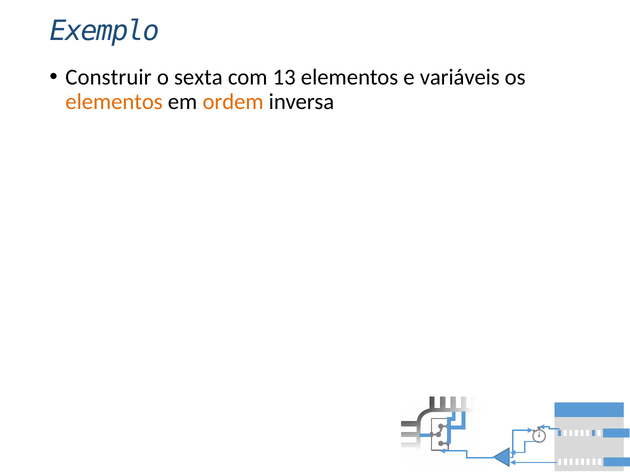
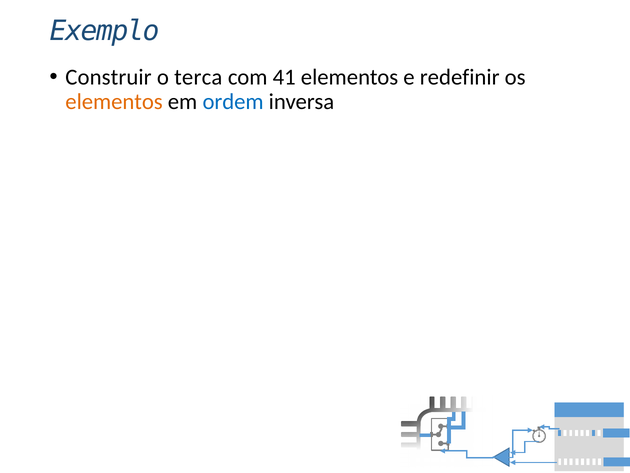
sexta: sexta -> terca
13: 13 -> 41
variáveis: variáveis -> redefinir
ordem colour: orange -> blue
